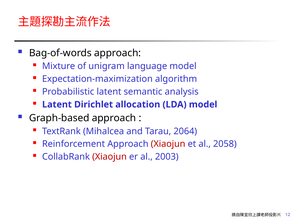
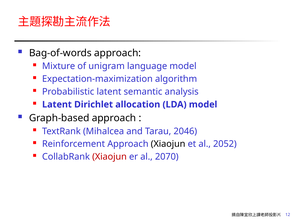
2064: 2064 -> 2046
Xiaojun at (168, 144) colour: red -> black
2058: 2058 -> 2052
2003: 2003 -> 2070
